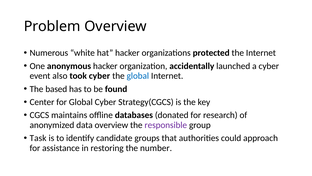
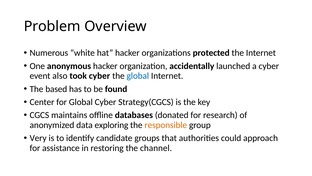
data overview: overview -> exploring
responsible colour: purple -> orange
Task: Task -> Very
number: number -> channel
